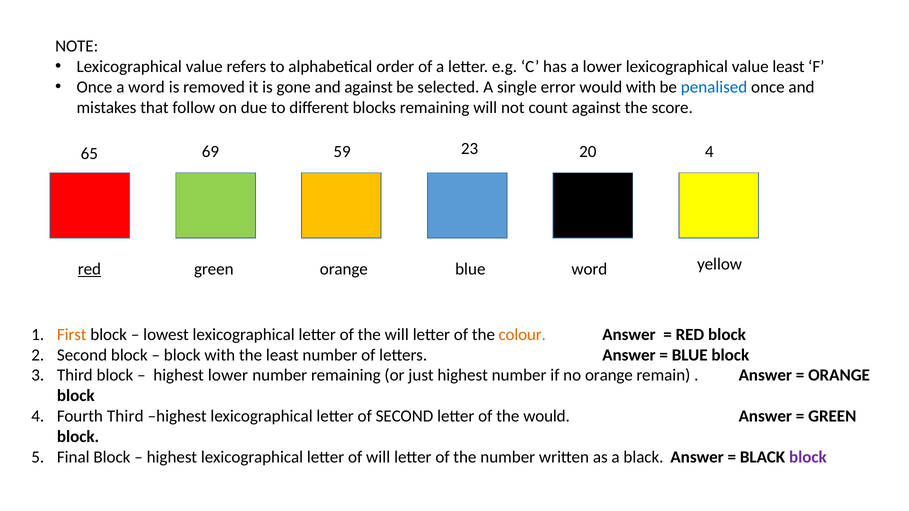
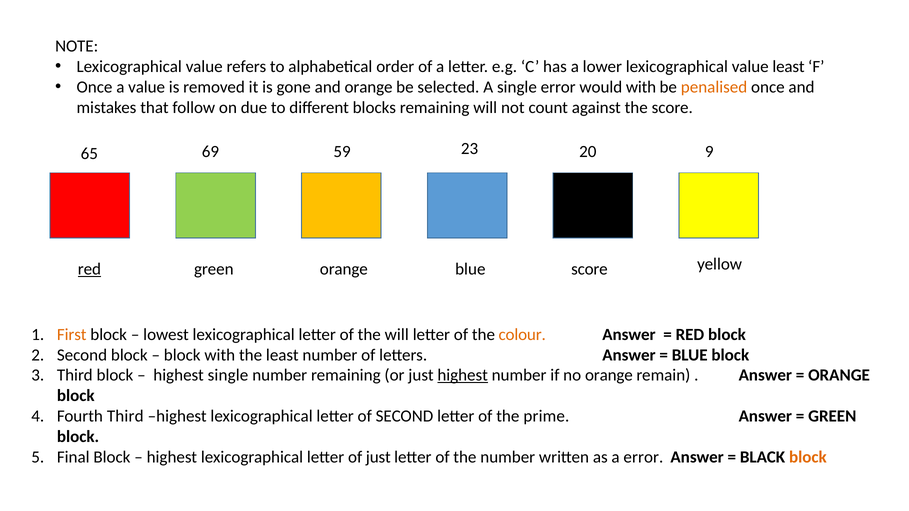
a word: word -> value
and against: against -> orange
penalised colour: blue -> orange
59 4: 4 -> 9
blue word: word -> score
highest lower: lower -> single
highest at (463, 376) underline: none -> present
the would: would -> prime
of will: will -> just
a black: black -> error
block at (808, 457) colour: purple -> orange
